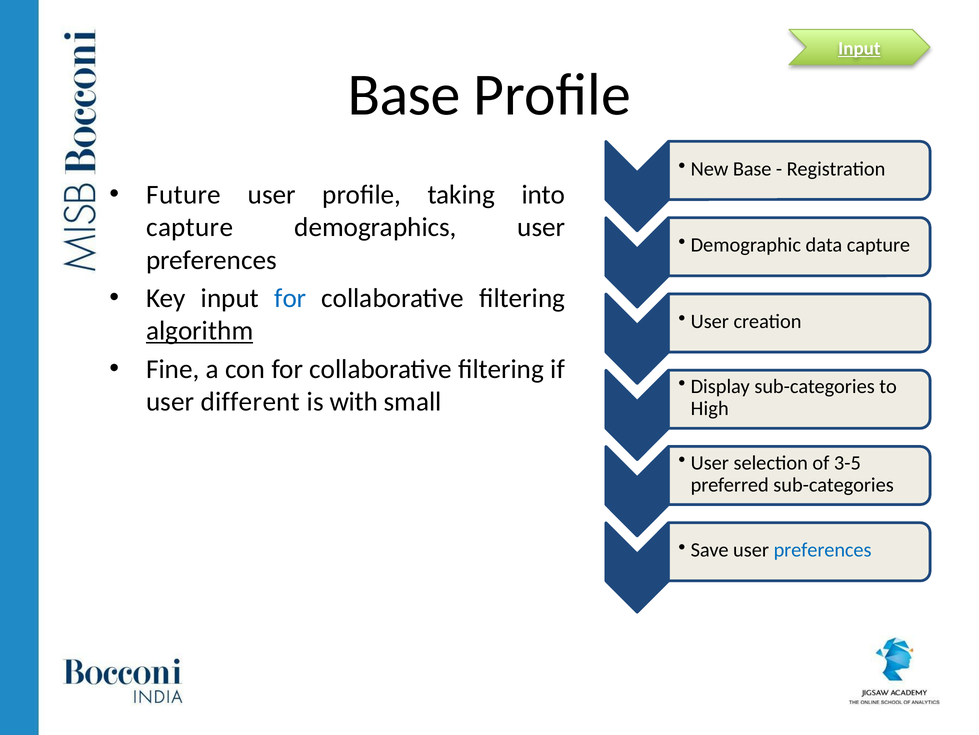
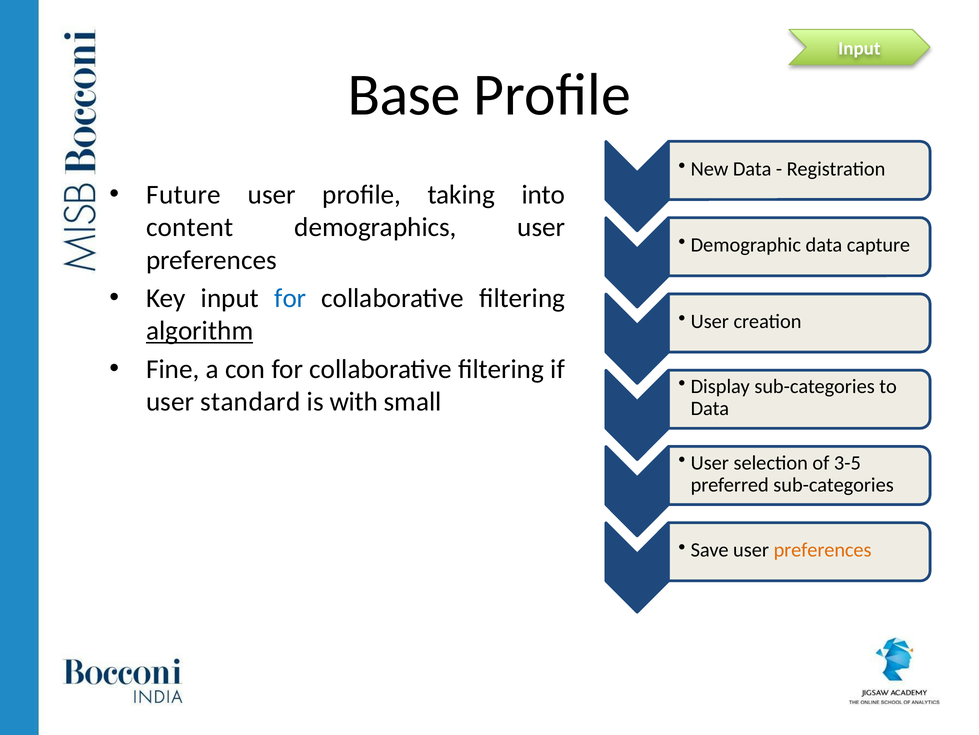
Input at (859, 48) underline: present -> none
Base at (752, 169): Base -> Data
capture at (190, 227): capture -> content
different: different -> standard
High at (710, 408): High -> Data
preferences at (823, 550) colour: blue -> orange
